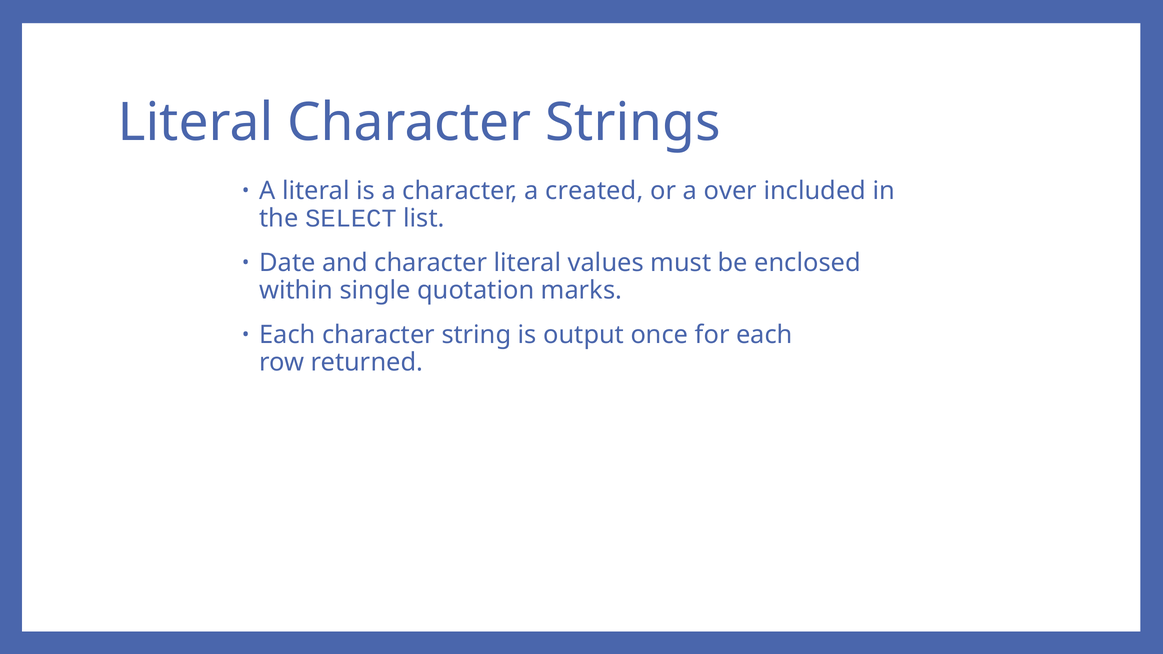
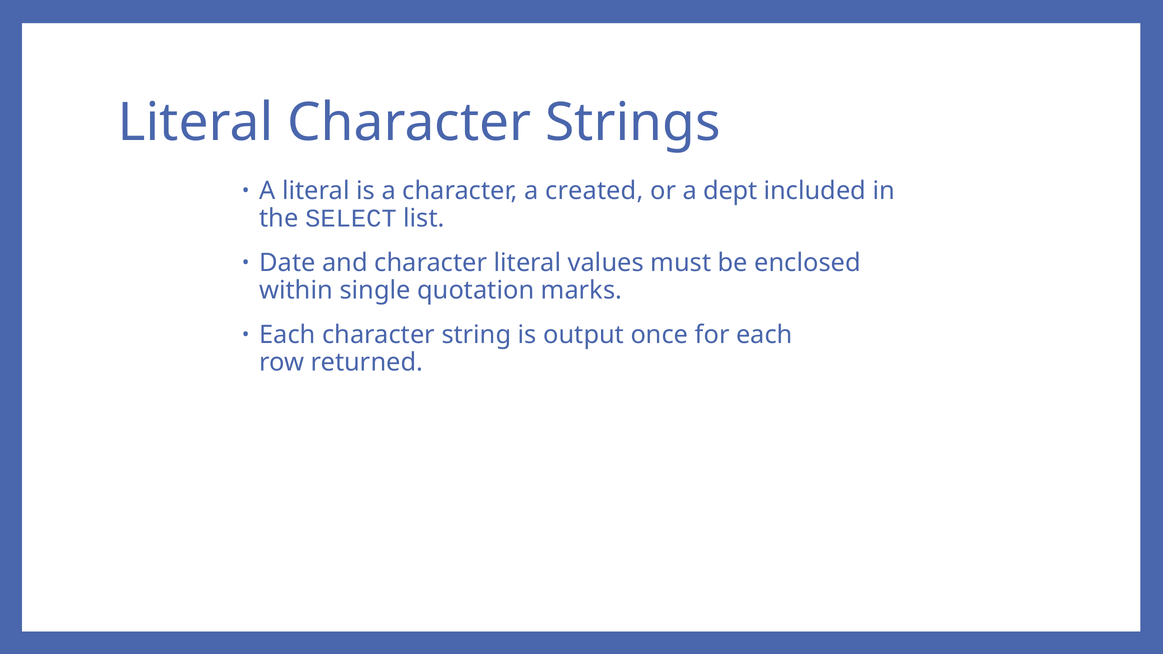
over: over -> dept
